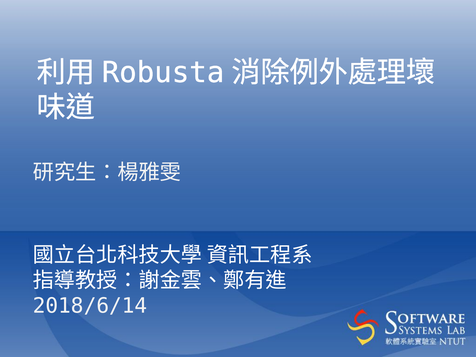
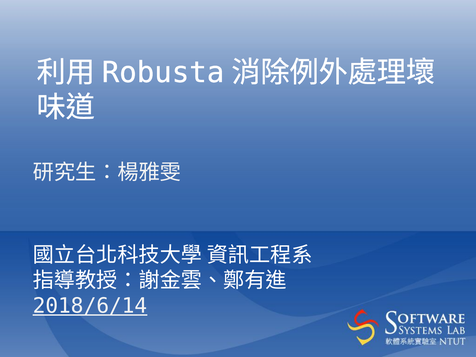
2018/6/14 underline: none -> present
